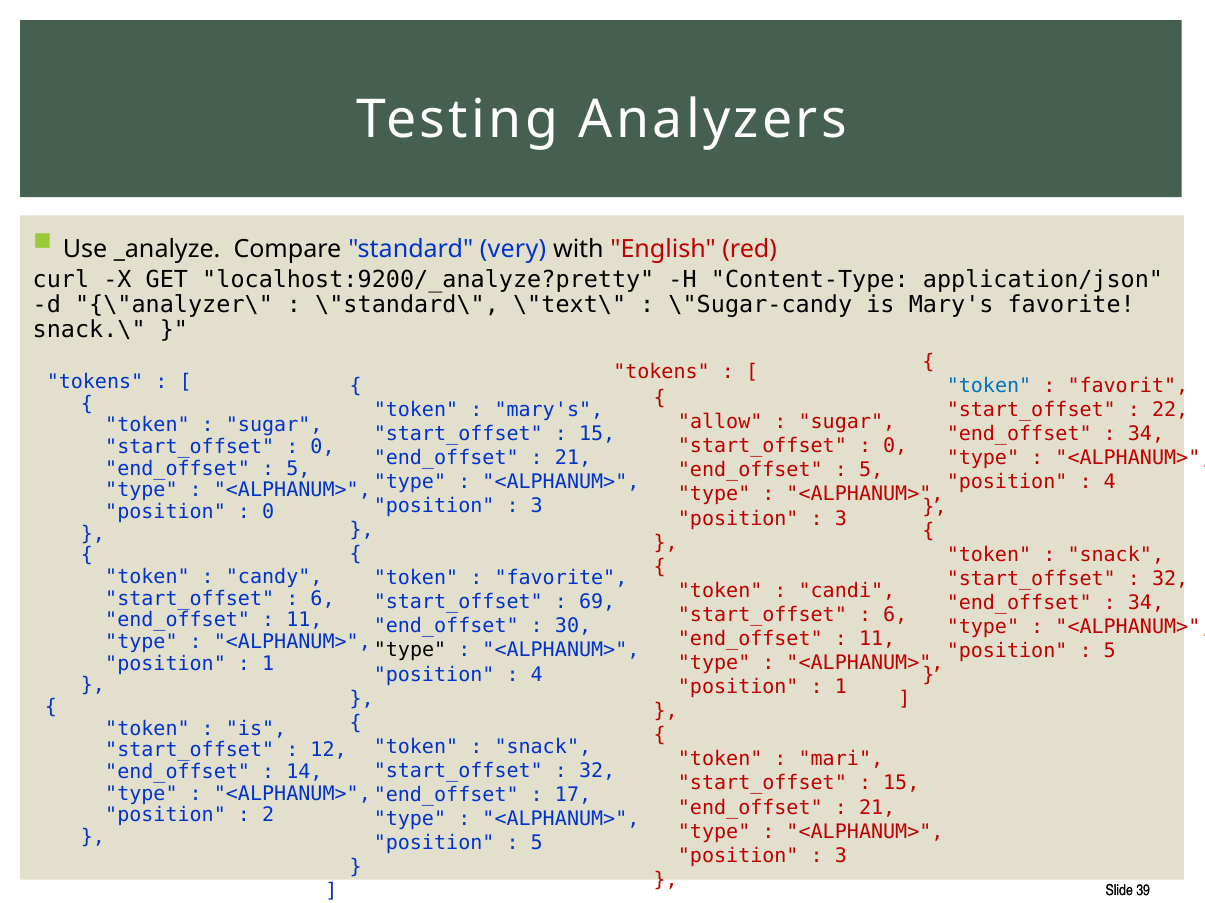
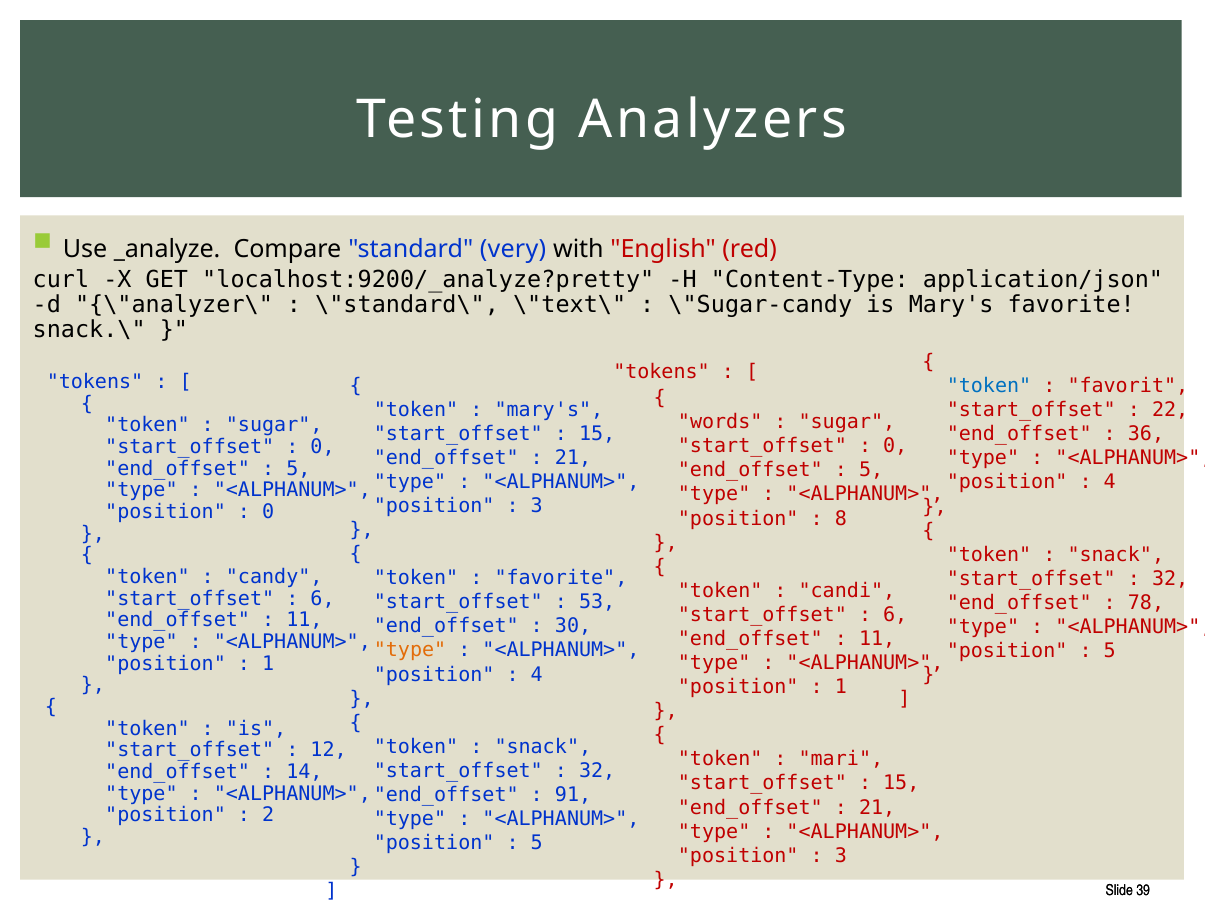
allow: allow -> words
34 at (1146, 435): 34 -> 36
3 at (841, 519): 3 -> 8
69: 69 -> 53
34 at (1146, 603): 34 -> 78
type at (410, 651) colour: black -> orange
17: 17 -> 91
